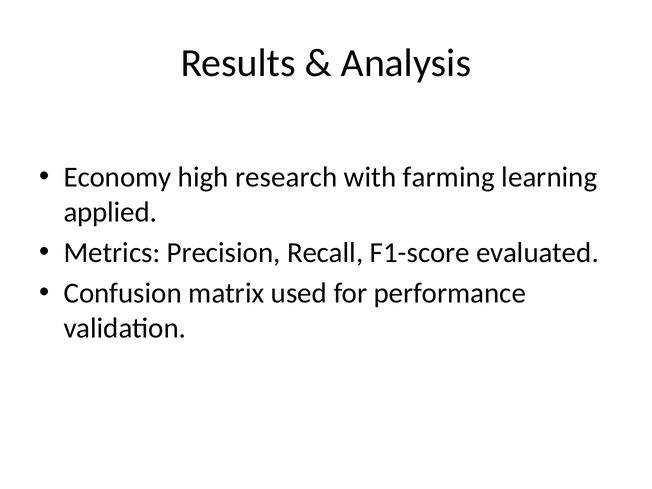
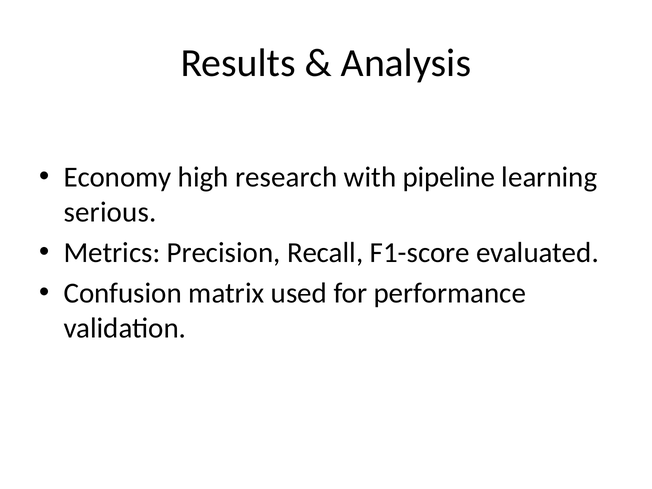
farming: farming -> pipeline
applied: applied -> serious
